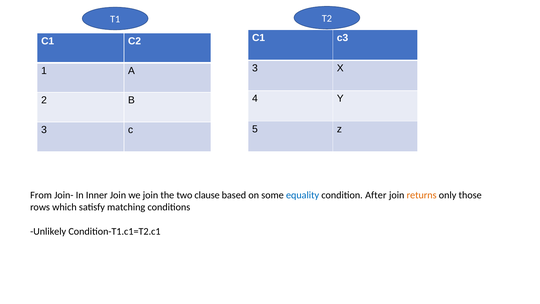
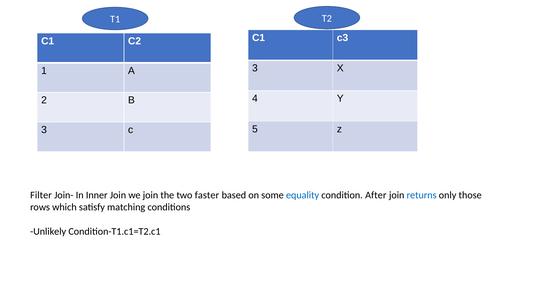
From: From -> Filter
clause: clause -> faster
returns colour: orange -> blue
